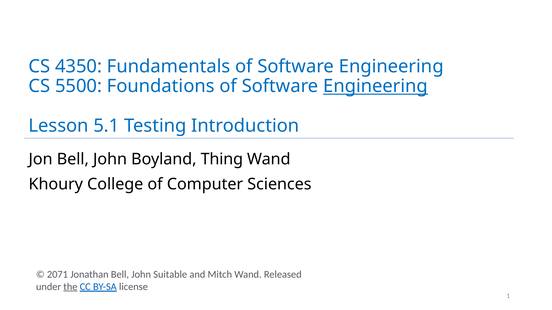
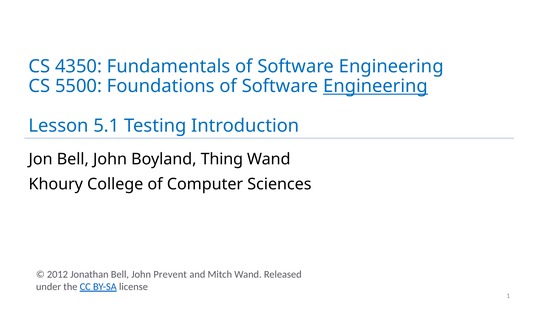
2071: 2071 -> 2012
Suitable: Suitable -> Prevent
the underline: present -> none
